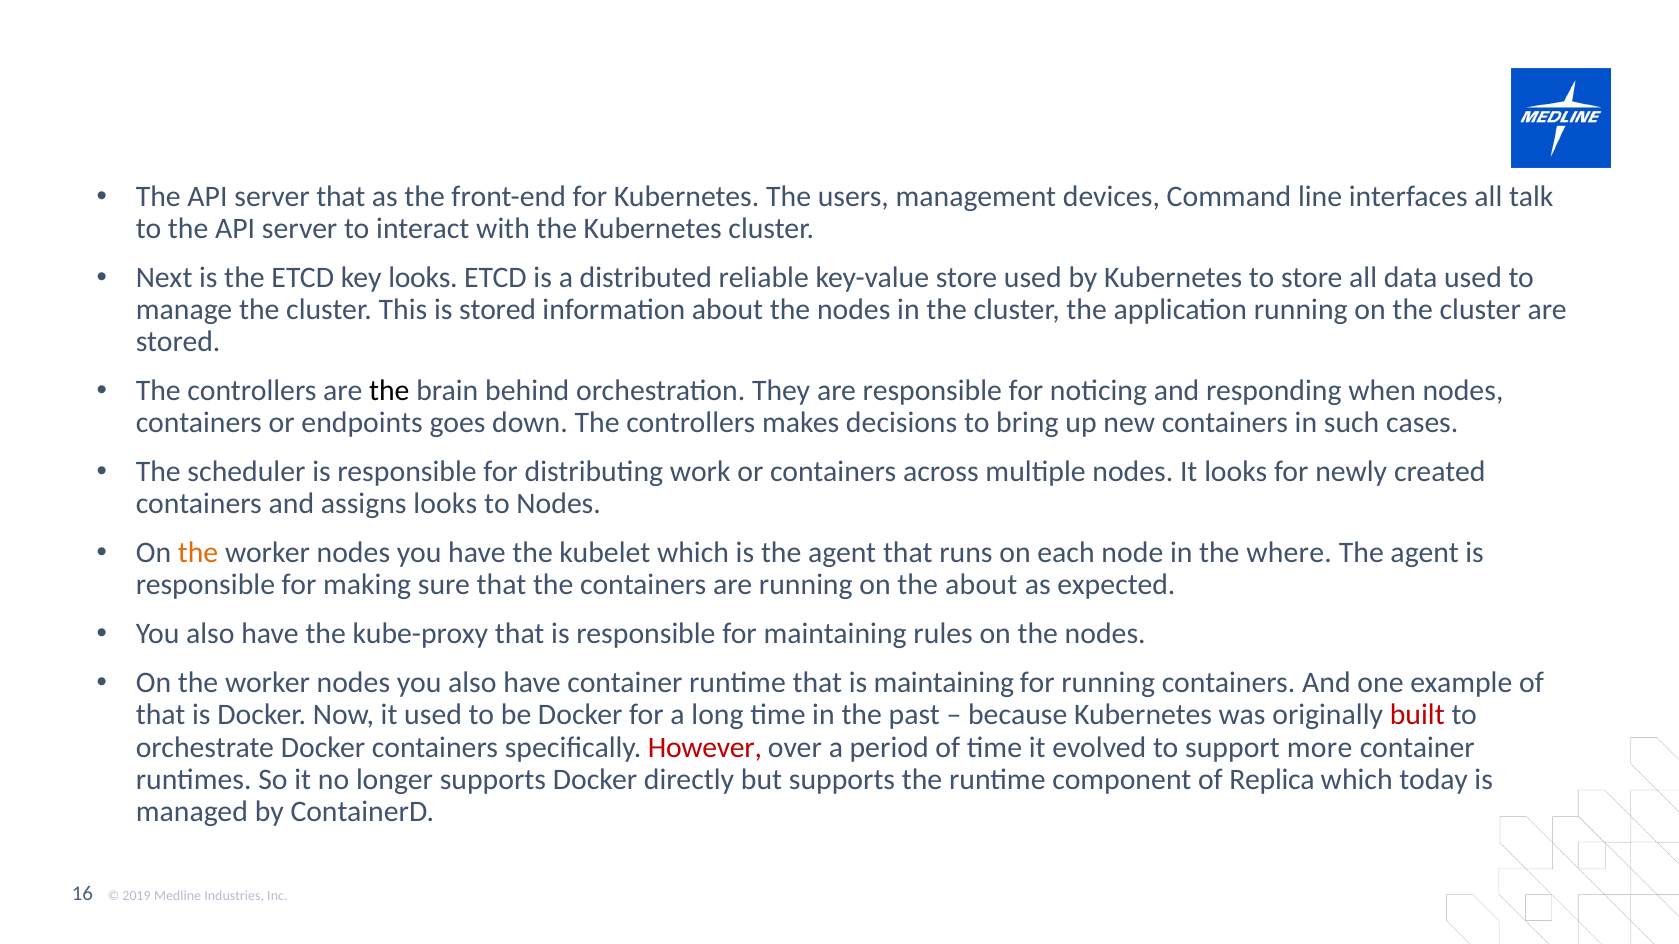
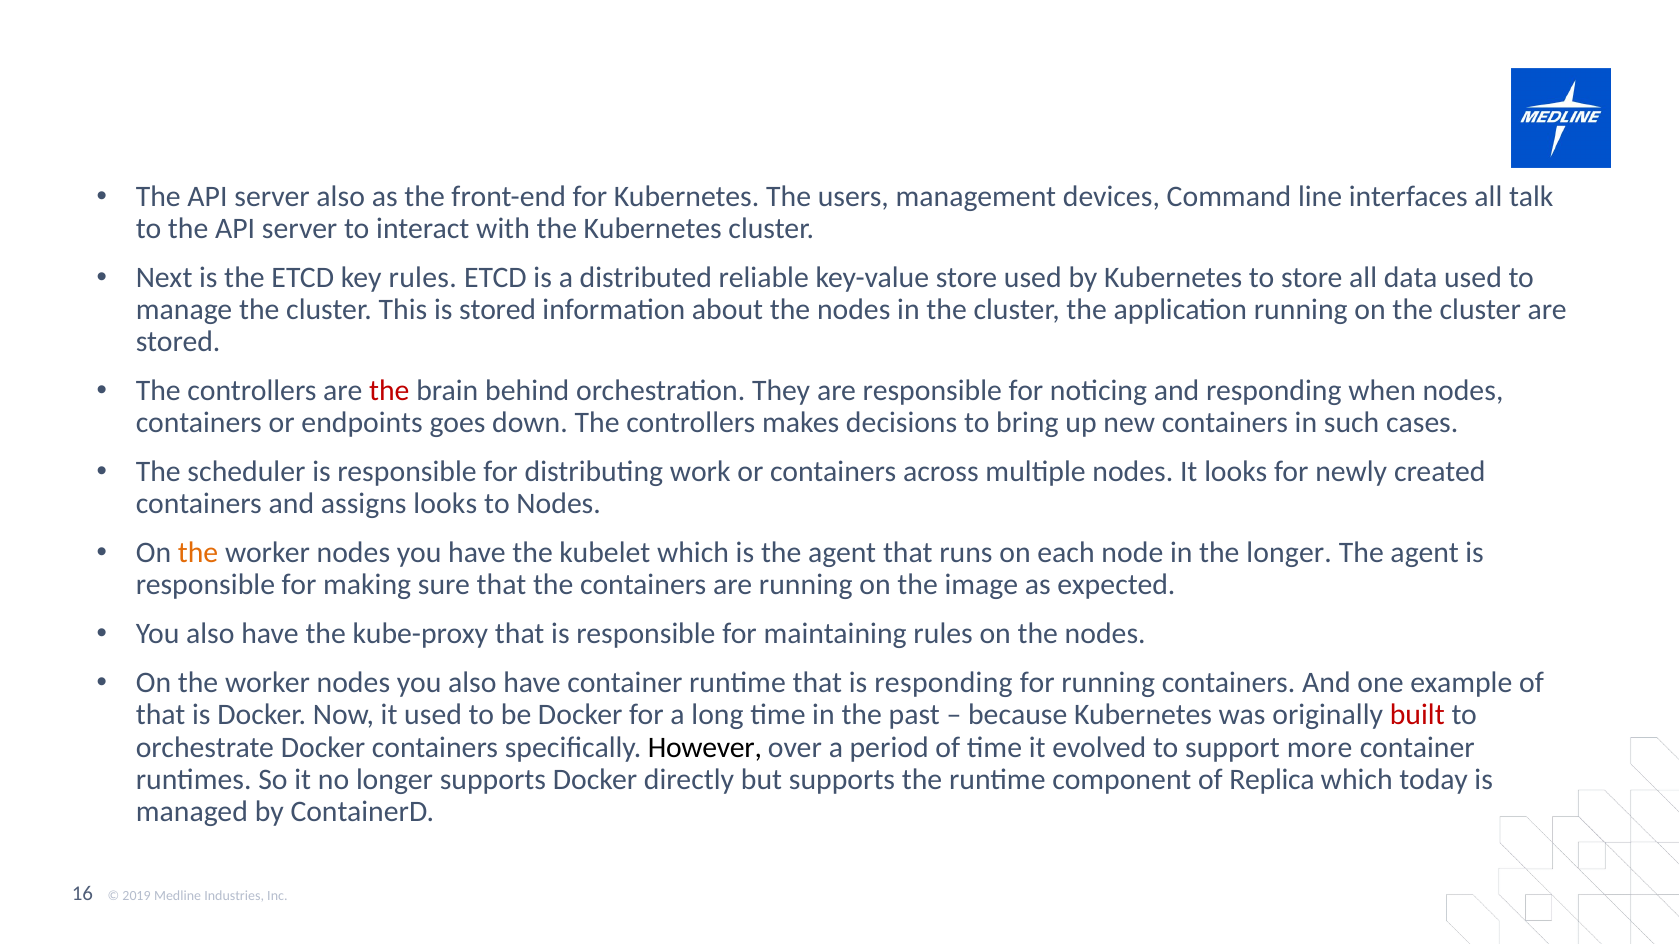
server that: that -> also
key looks: looks -> rules
the at (389, 391) colour: black -> red
the where: where -> longer
the about: about -> image
is maintaining: maintaining -> responding
However colour: red -> black
